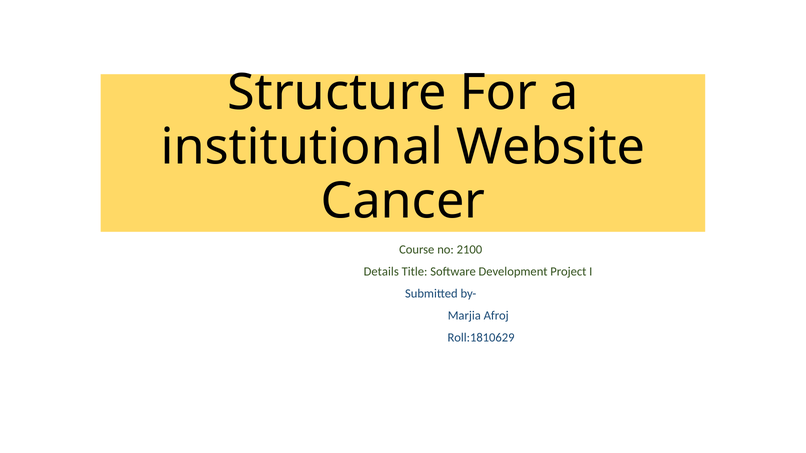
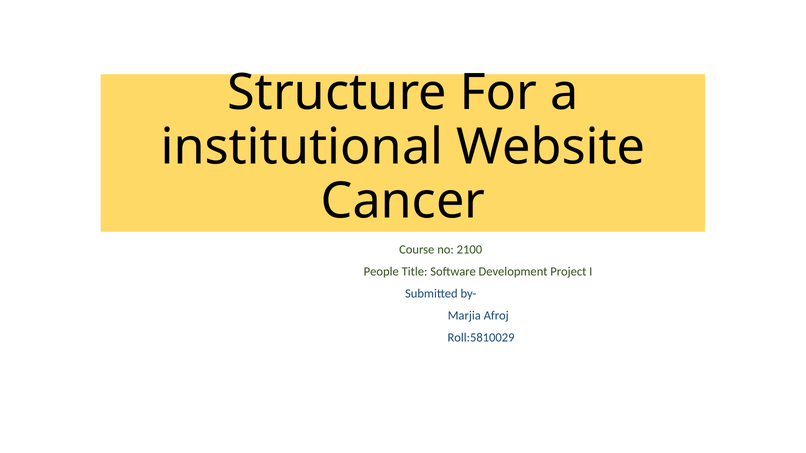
Details: Details -> People
Roll:1810629: Roll:1810629 -> Roll:5810029
